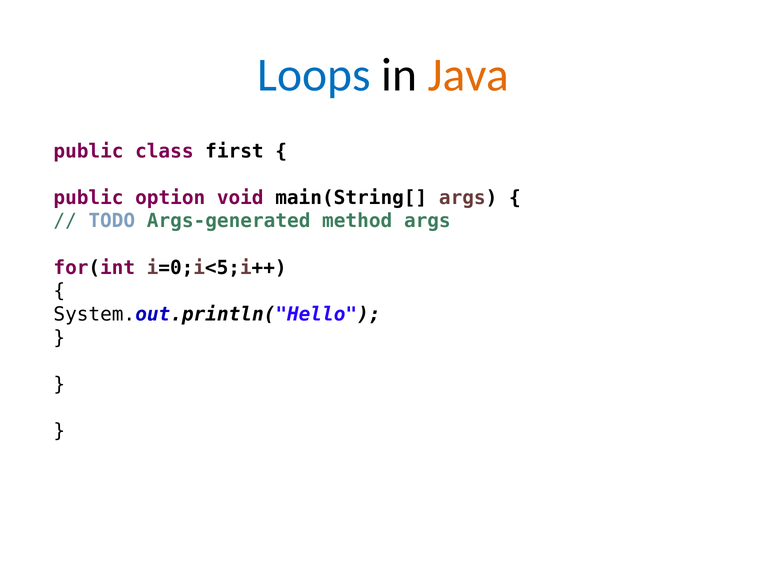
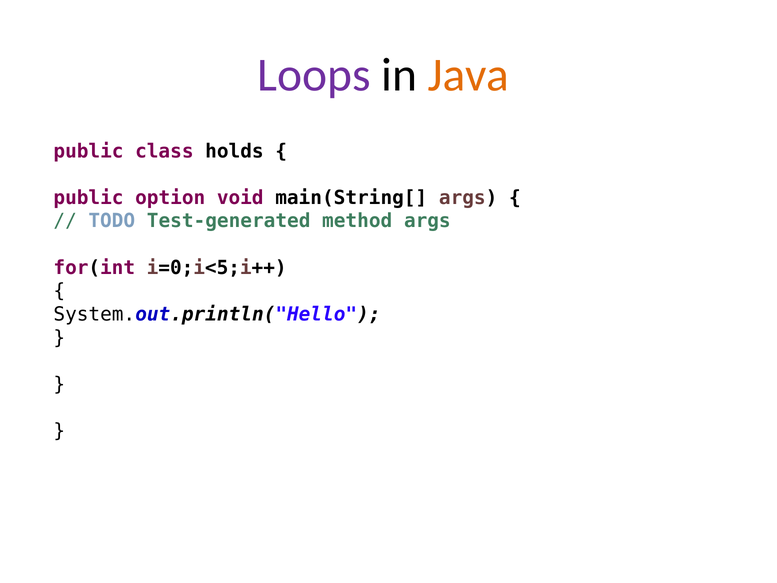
Loops colour: blue -> purple
first: first -> holds
Args-generated: Args-generated -> Test-generated
